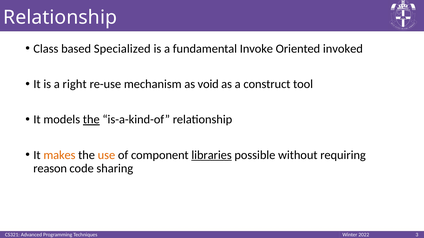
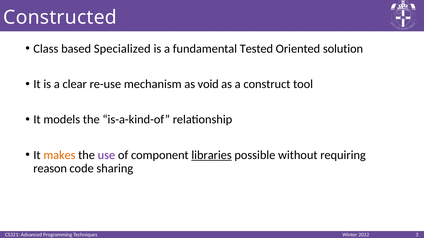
Relationship at (60, 17): Relationship -> Constructed
Invoke: Invoke -> Tested
invoked: invoked -> solution
right: right -> clear
the at (91, 120) underline: present -> none
use colour: orange -> purple
